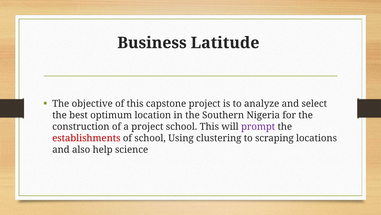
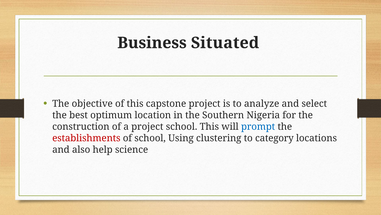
Latitude: Latitude -> Situated
prompt colour: purple -> blue
scraping: scraping -> category
